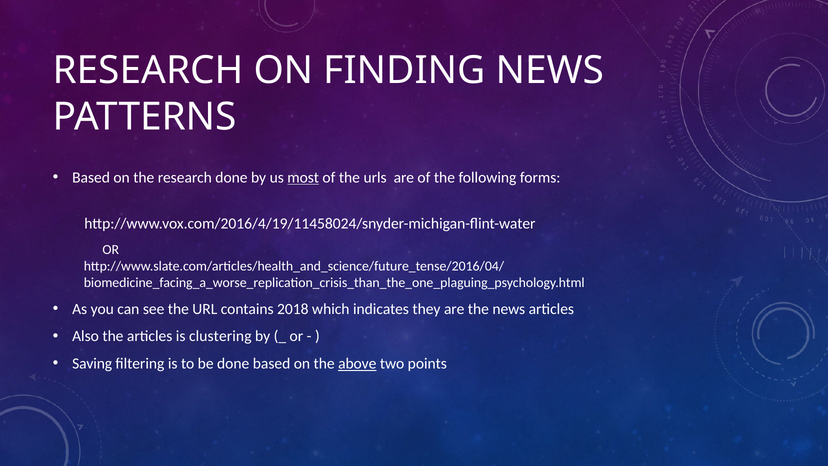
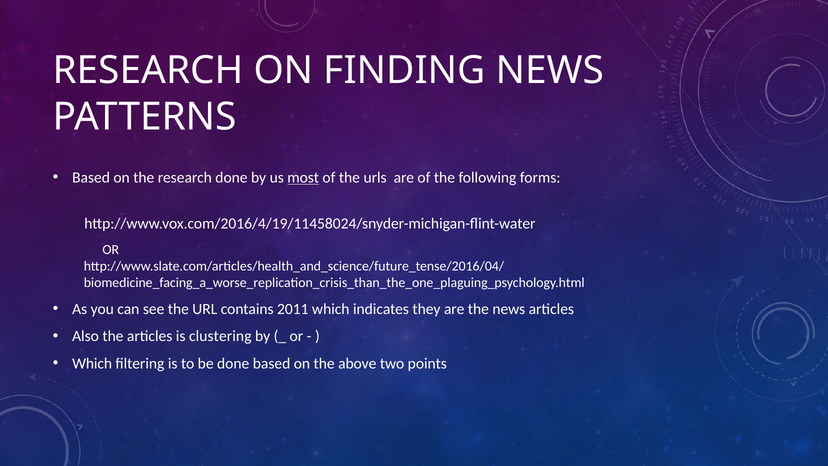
2018: 2018 -> 2011
Saving at (92, 363): Saving -> Which
above underline: present -> none
